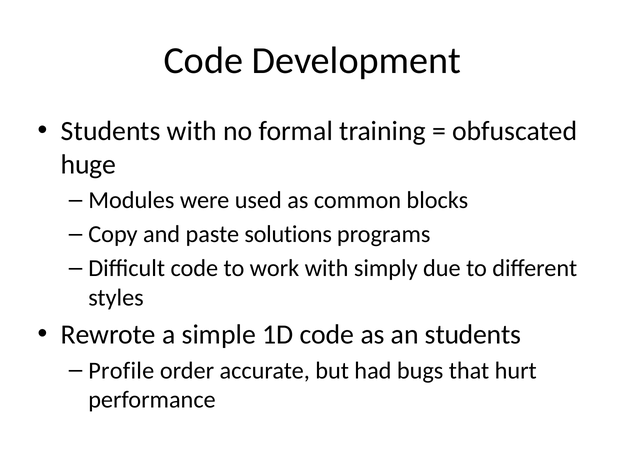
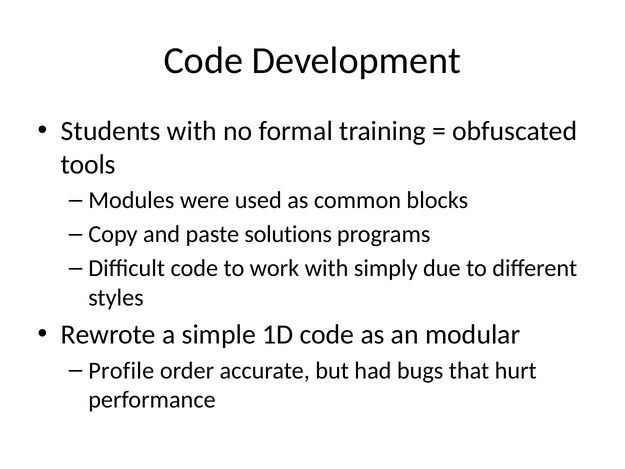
huge: huge -> tools
an students: students -> modular
